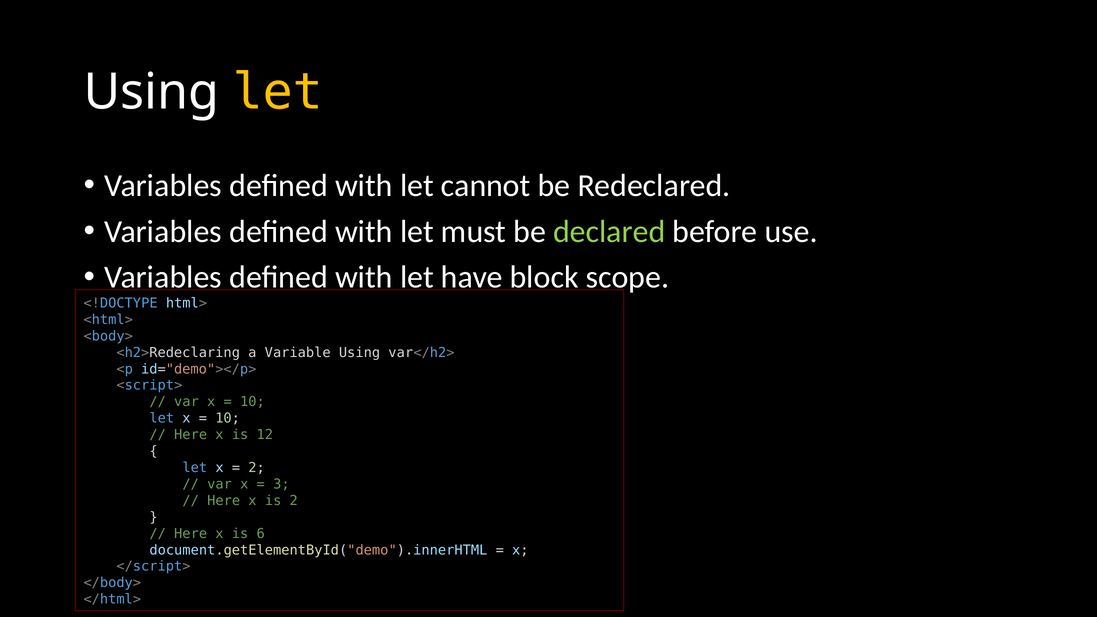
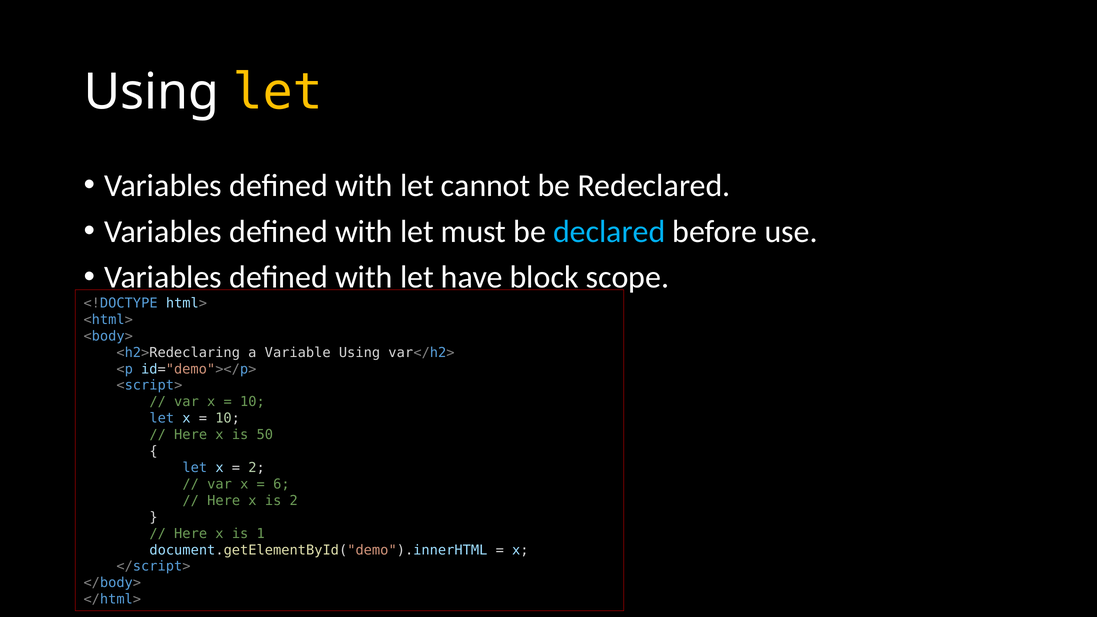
declared colour: light green -> light blue
12: 12 -> 50
3: 3 -> 6
6: 6 -> 1
